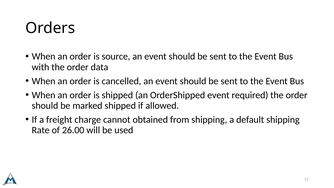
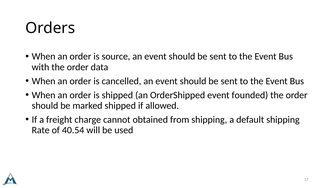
required: required -> founded
26.00: 26.00 -> 40.54
